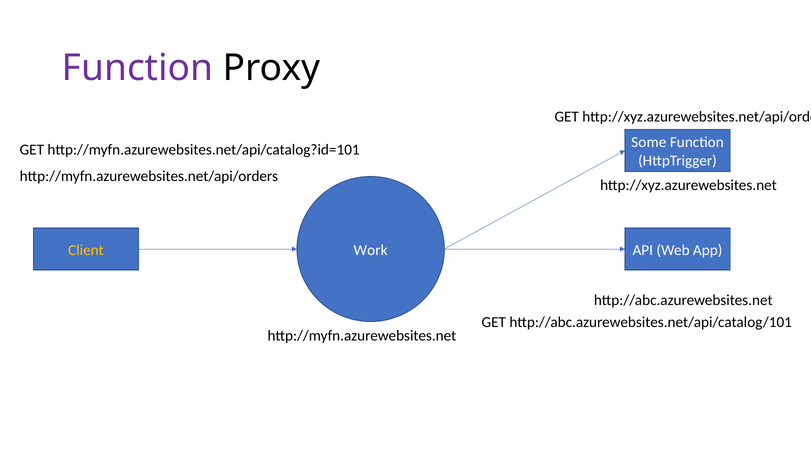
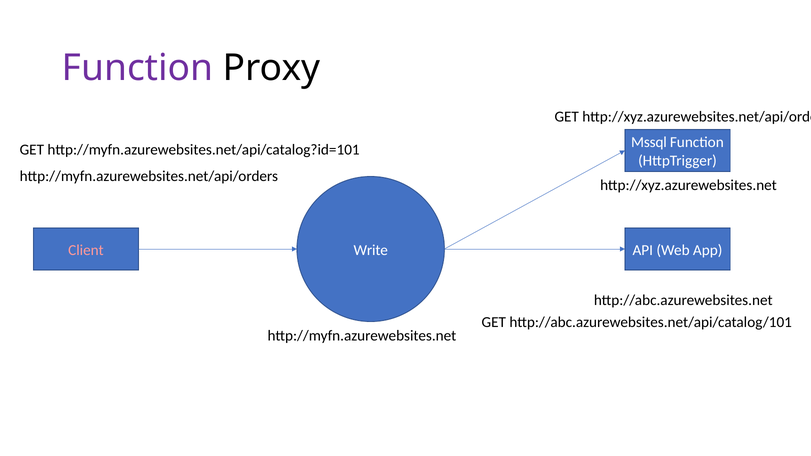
Some: Some -> Mssql
Client colour: yellow -> pink
Work: Work -> Write
